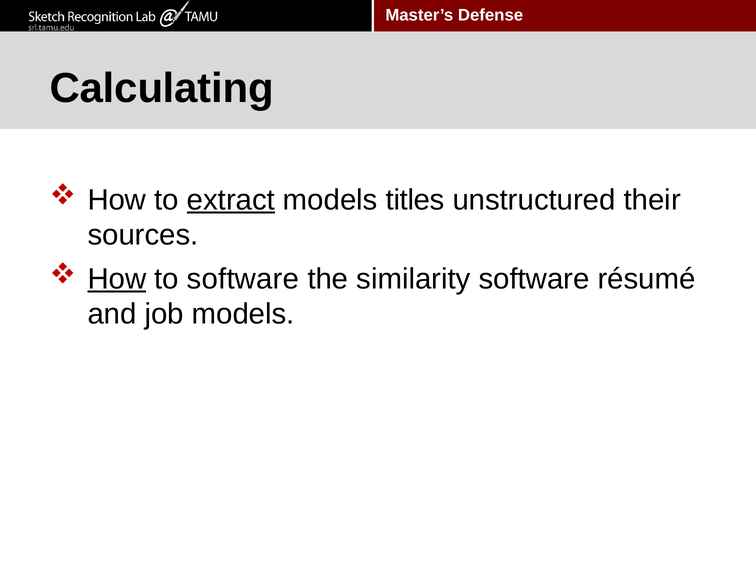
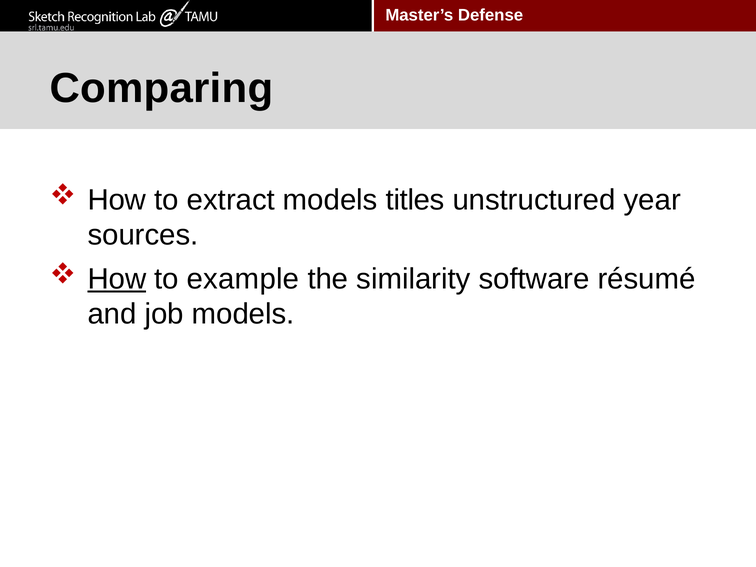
Calculating: Calculating -> Comparing
extract underline: present -> none
their: their -> year
to software: software -> example
